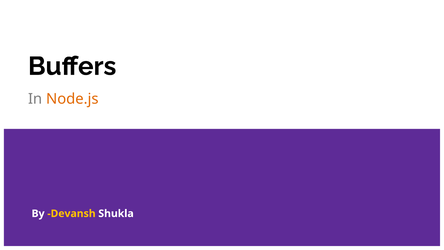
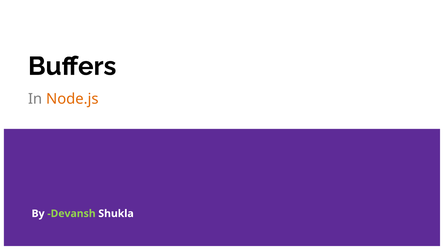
Devansh colour: yellow -> light green
